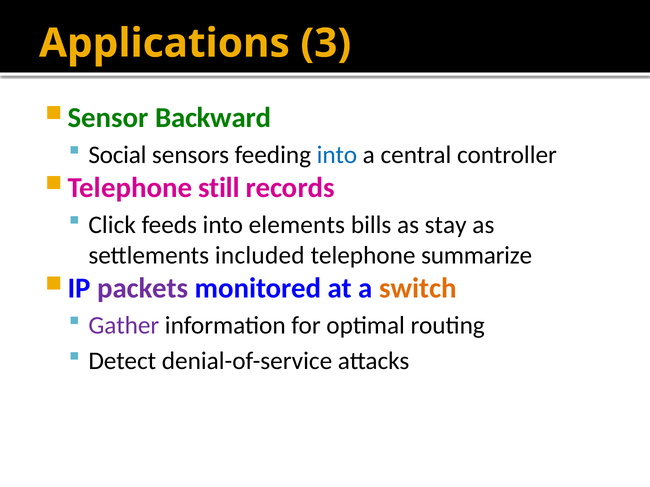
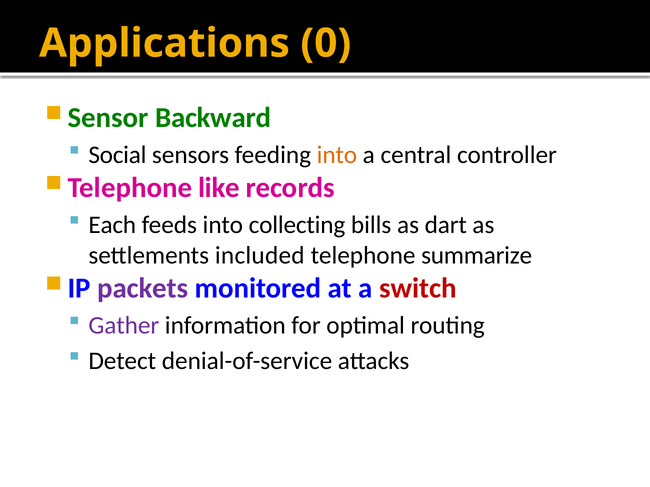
3: 3 -> 0
into at (337, 155) colour: blue -> orange
still: still -> like
Click: Click -> Each
elements: elements -> collecting
stay: stay -> dart
switch colour: orange -> red
